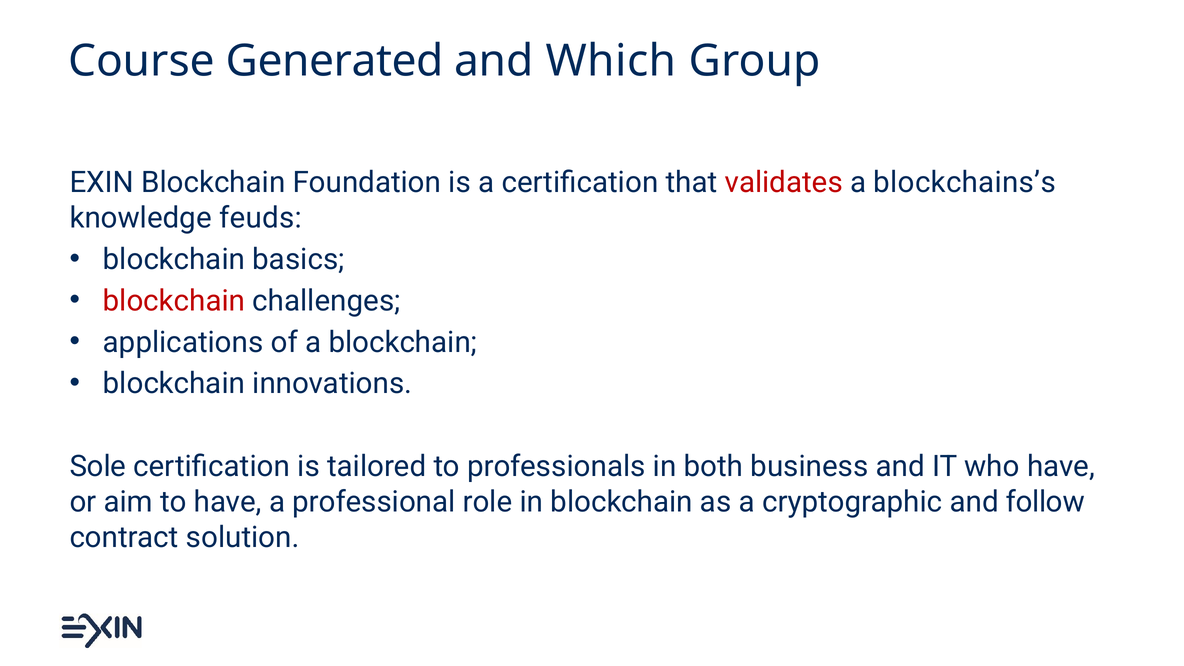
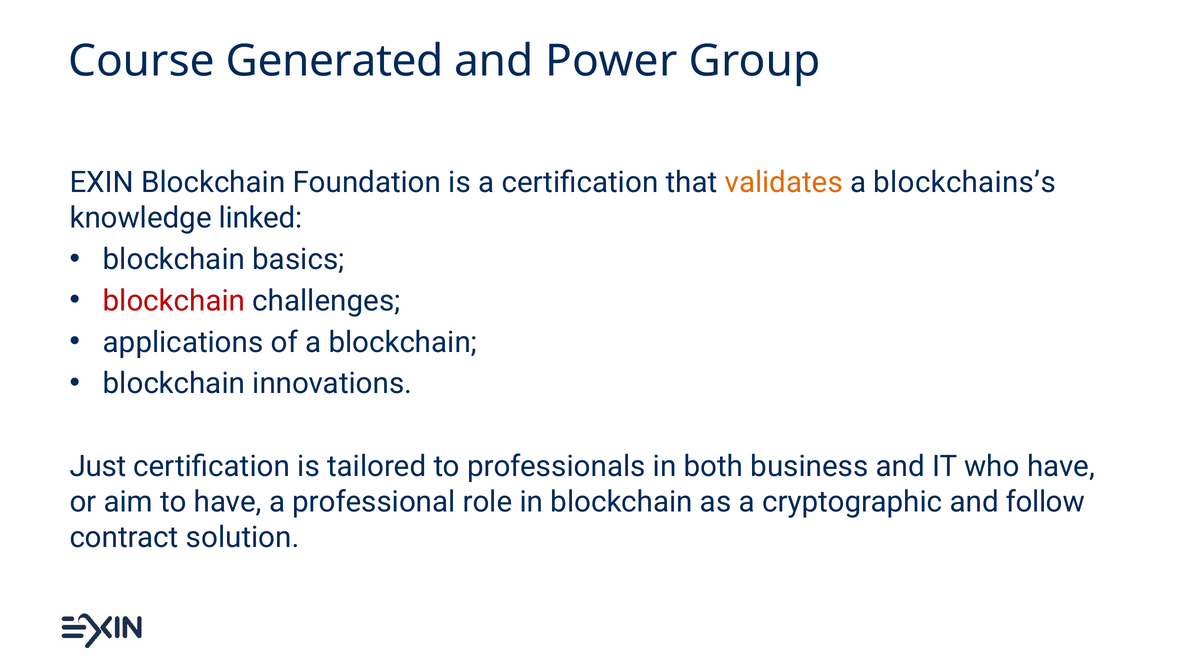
Which: Which -> Power
validates colour: red -> orange
feuds: feuds -> linked
Sole: Sole -> Just
